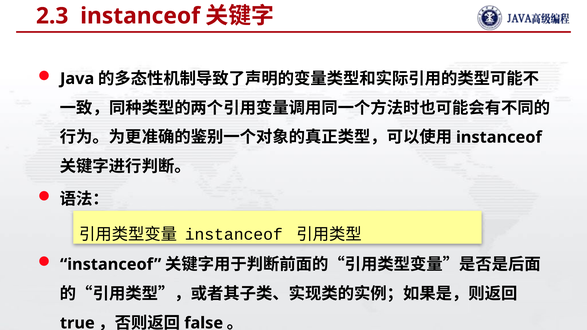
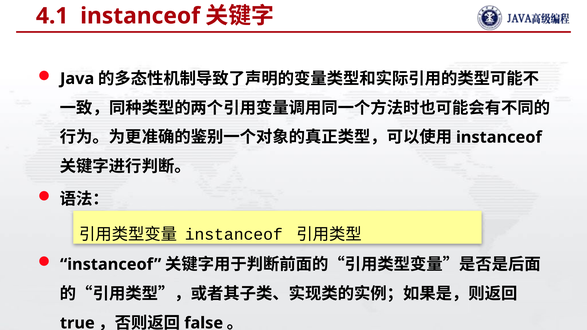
2.3: 2.3 -> 4.1
